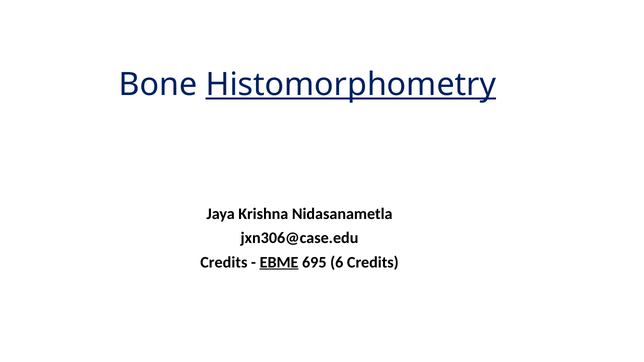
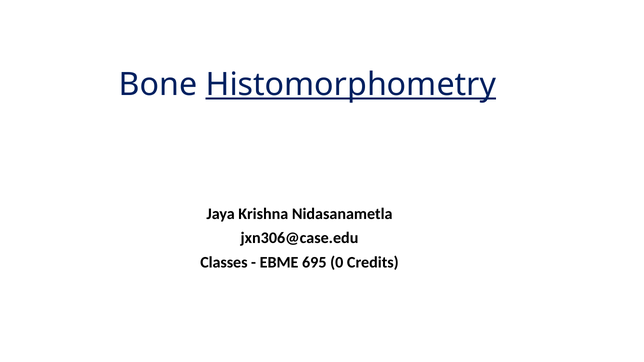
Credits at (224, 262): Credits -> Classes
EBME underline: present -> none
6: 6 -> 0
